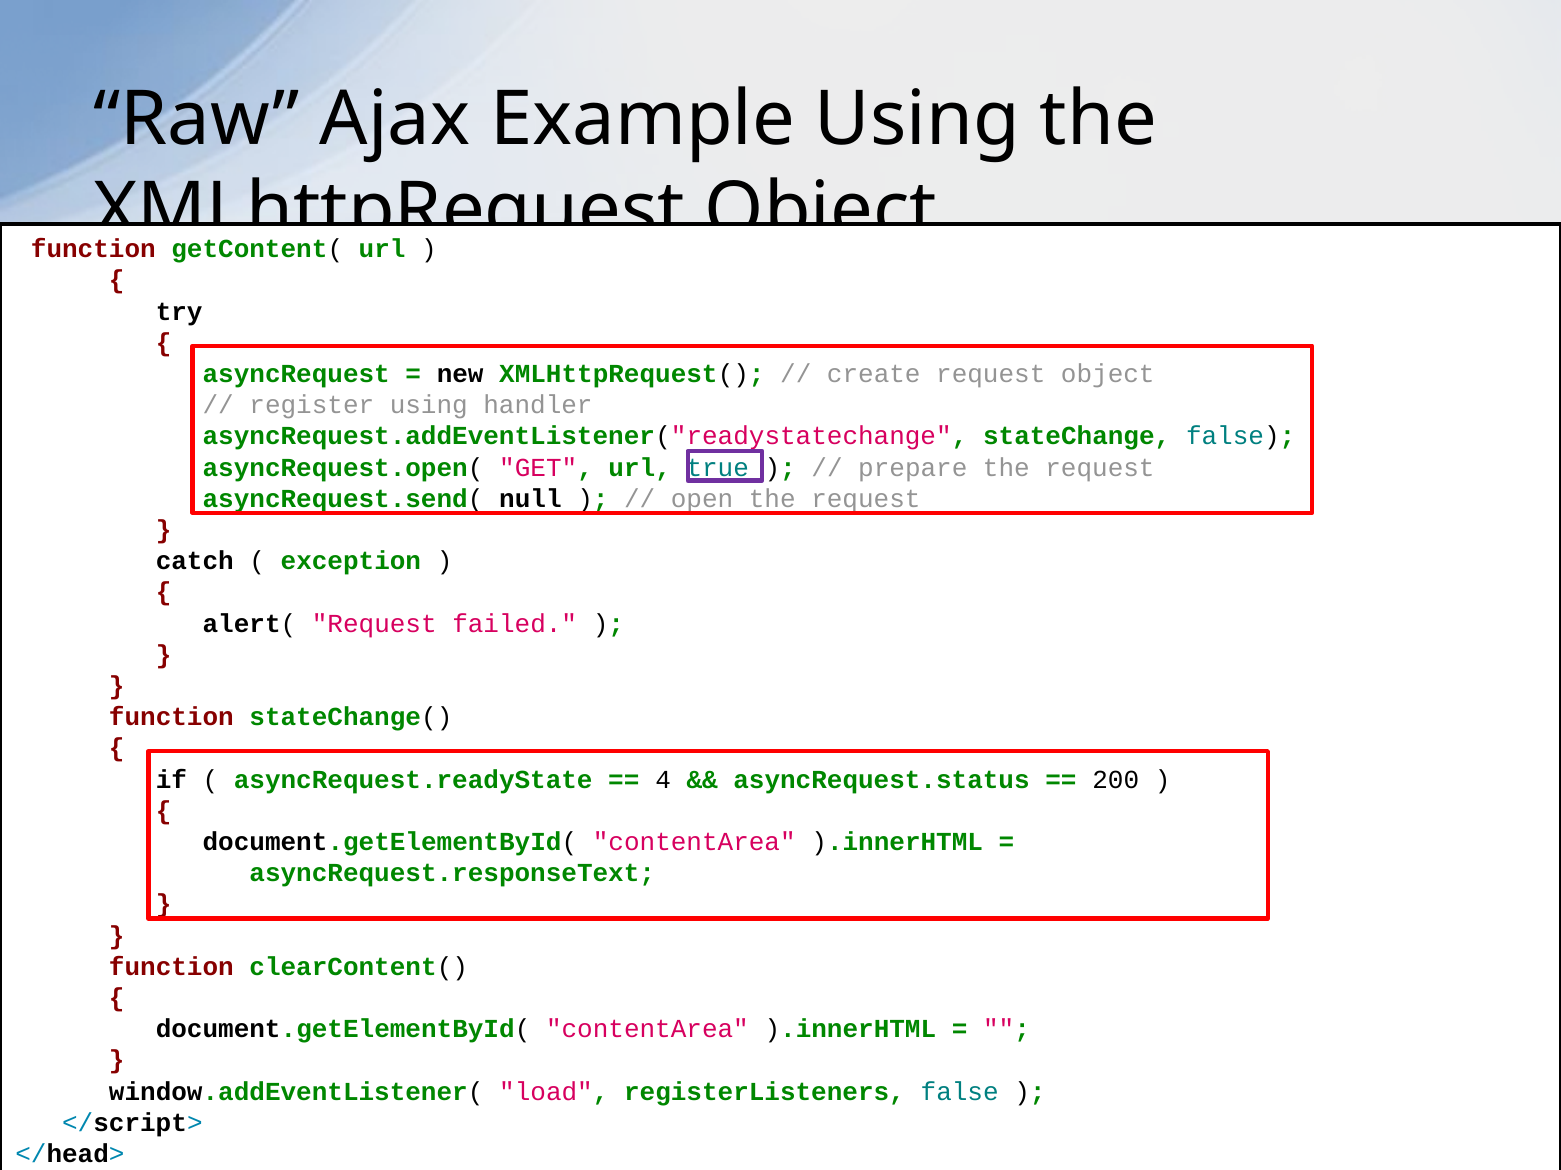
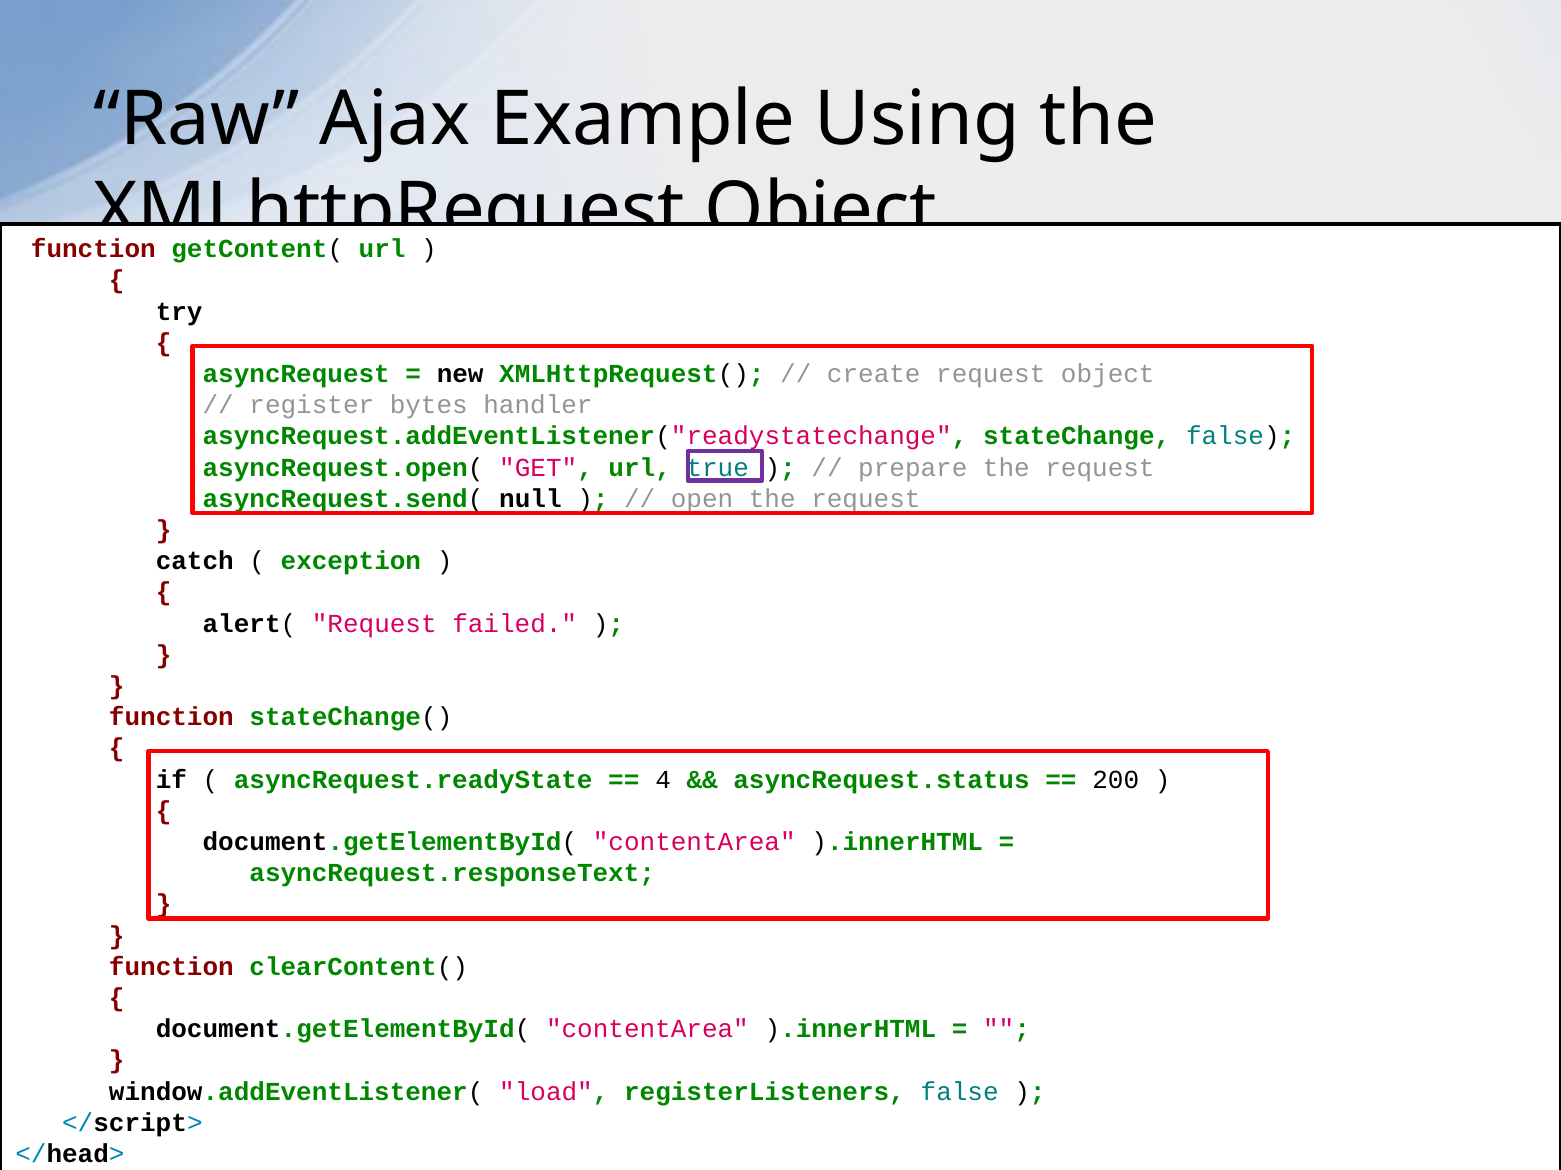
register using: using -> bytes
